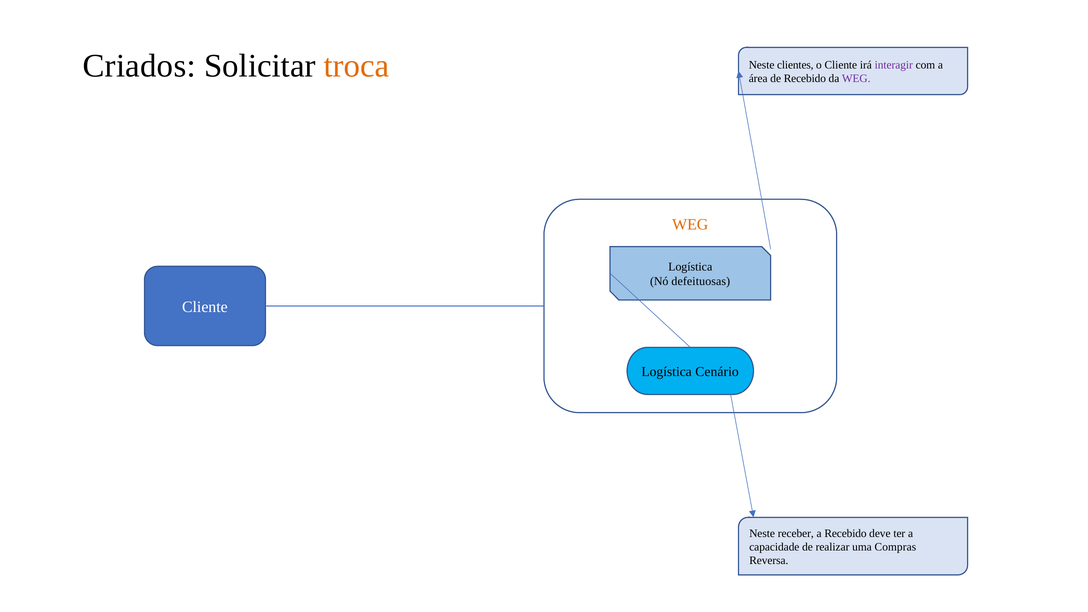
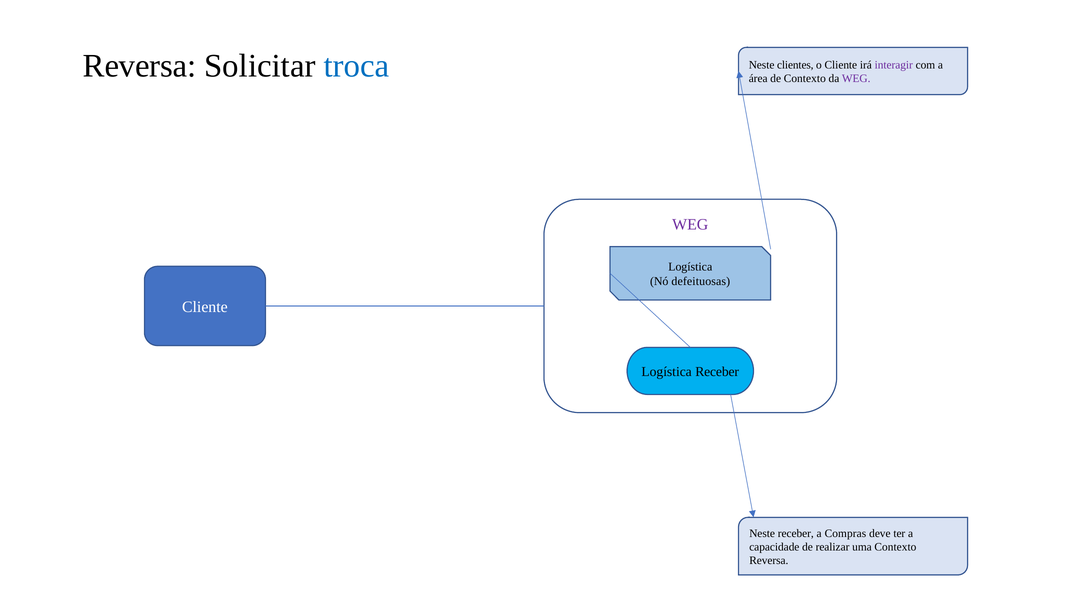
Criados at (139, 66): Criados -> Reversa
troca colour: orange -> blue
de Recebido: Recebido -> Contexto
WEG at (690, 224) colour: orange -> purple
Logística Cenário: Cenário -> Receber
a Recebido: Recebido -> Compras
uma Compras: Compras -> Contexto
